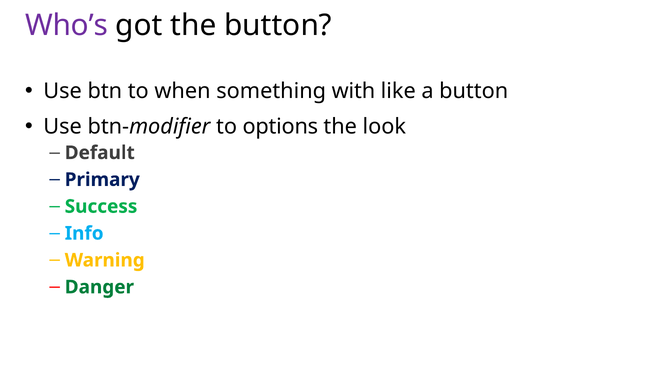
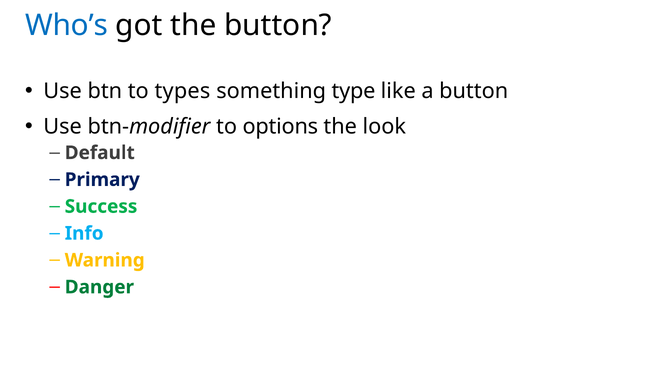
Who’s colour: purple -> blue
when: when -> types
with: with -> type
